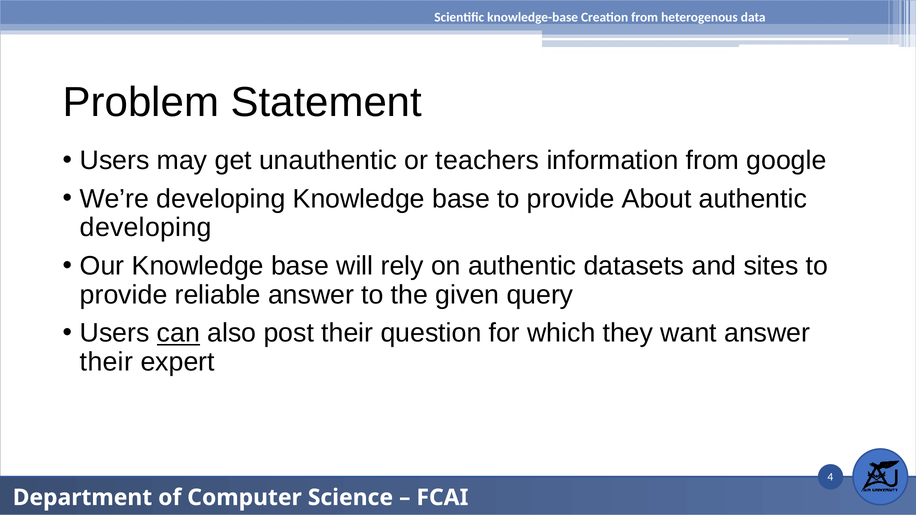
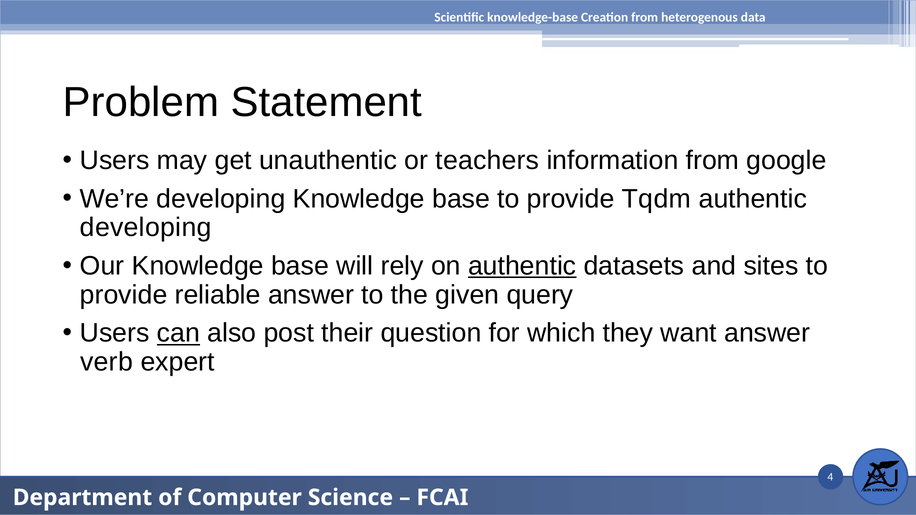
About: About -> Tqdm
authentic at (522, 266) underline: none -> present
their at (106, 362): their -> verb
